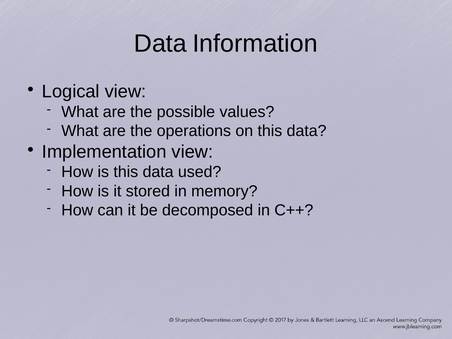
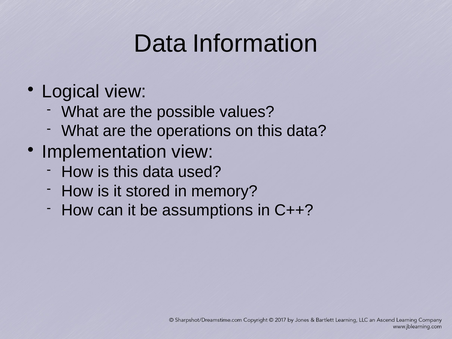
decomposed: decomposed -> assumptions
